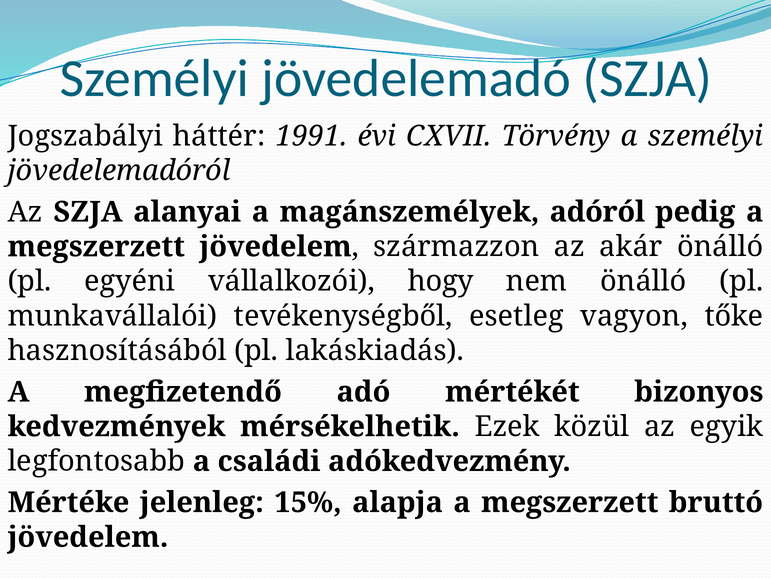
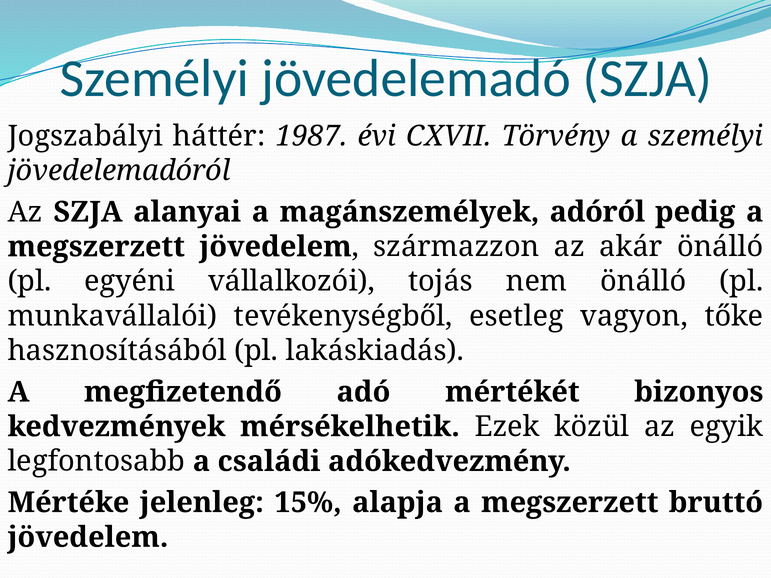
1991: 1991 -> 1987
hogy: hogy -> tojás
